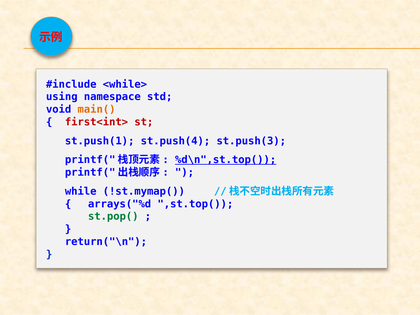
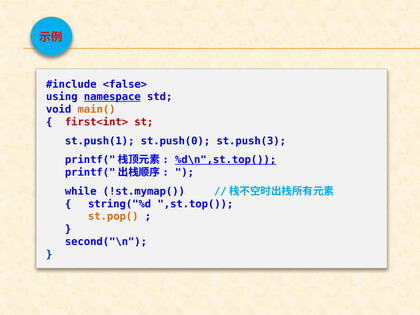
<while>: <while> -> <false>
namespace underline: none -> present
st.push(4: st.push(4 -> st.push(0
arrays("%d: arrays("%d -> string("%d
st.pop( colour: green -> orange
return("\n: return("\n -> second("\n
